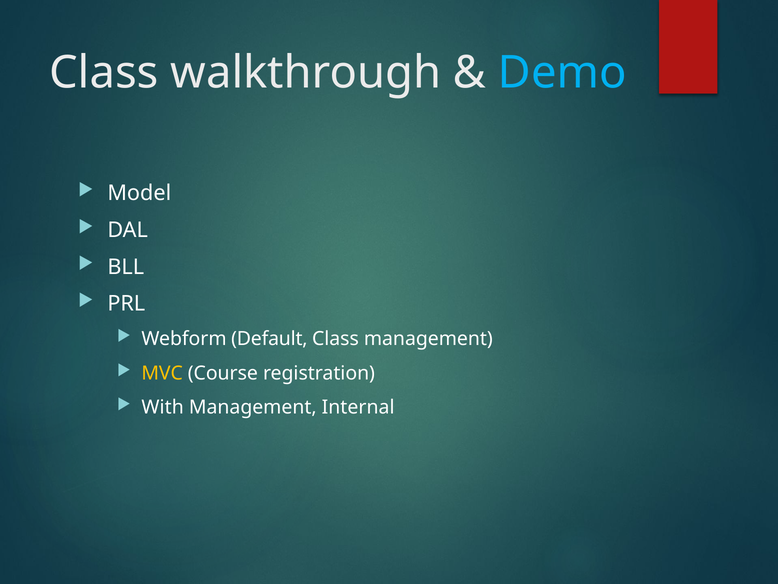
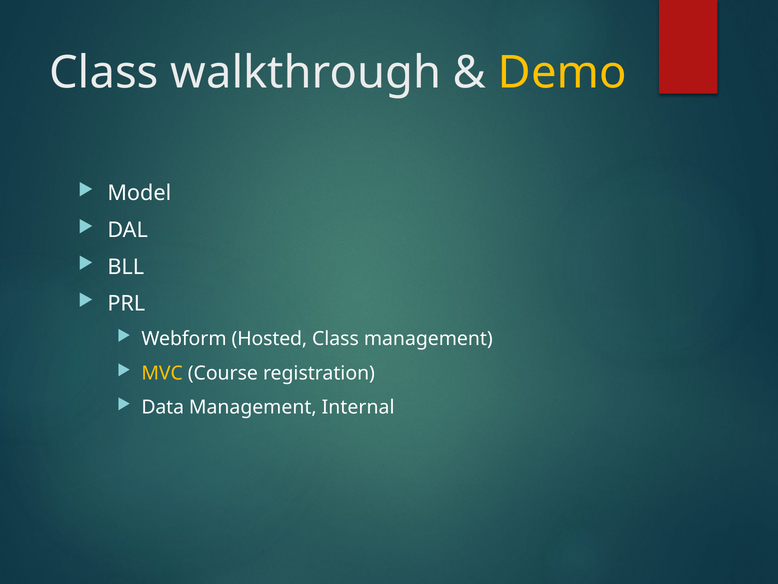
Demo colour: light blue -> yellow
Default: Default -> Hosted
With: With -> Data
